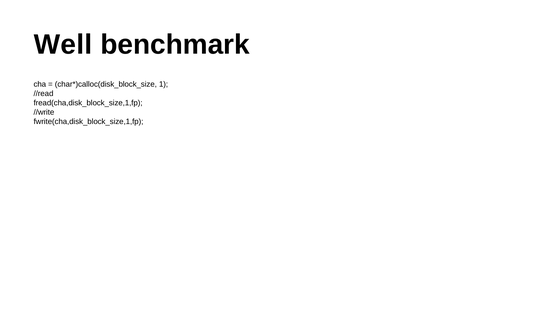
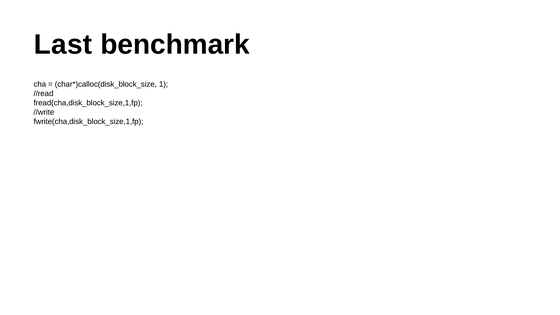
Well: Well -> Last
